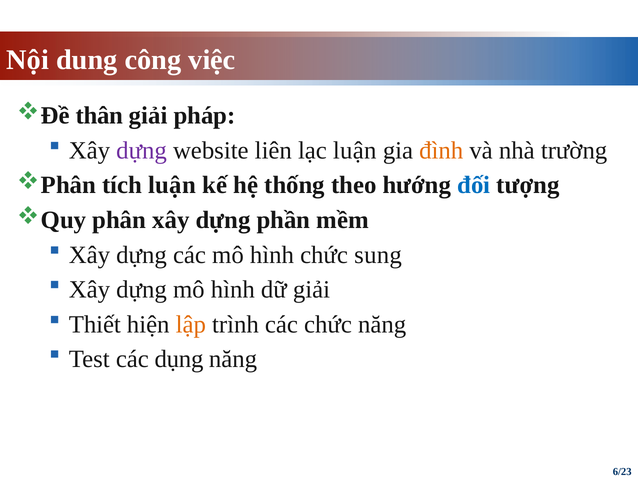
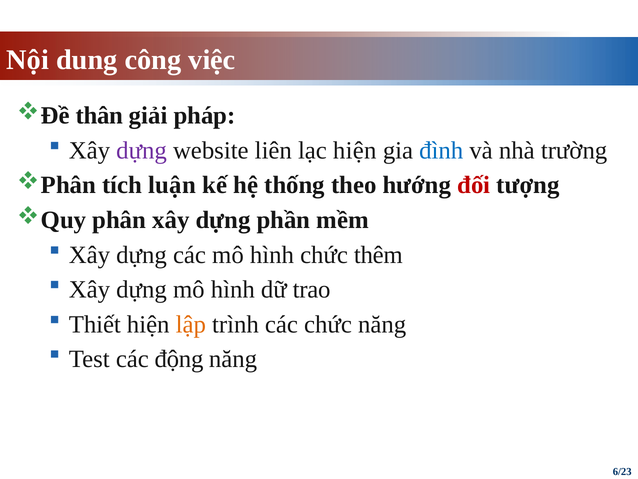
lạc luận: luận -> hiện
đình colour: orange -> blue
đối colour: blue -> red
sung: sung -> thêm
dữ giải: giải -> trao
dụng: dụng -> động
